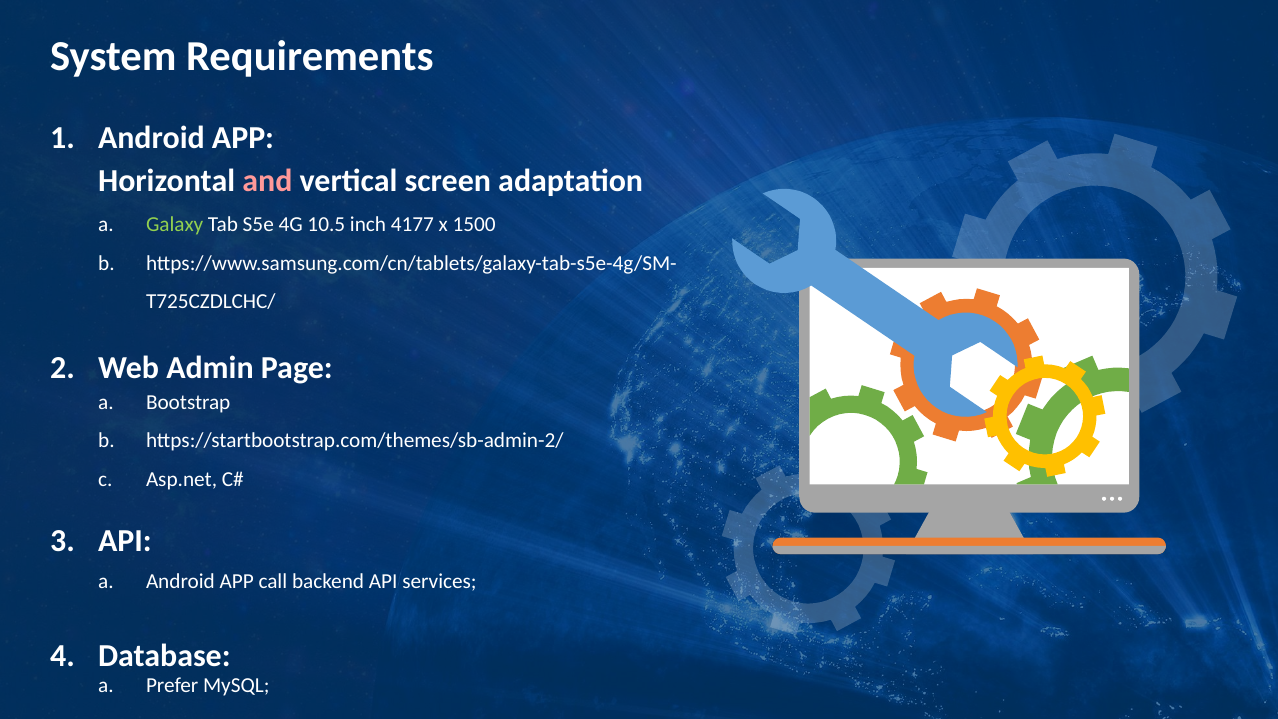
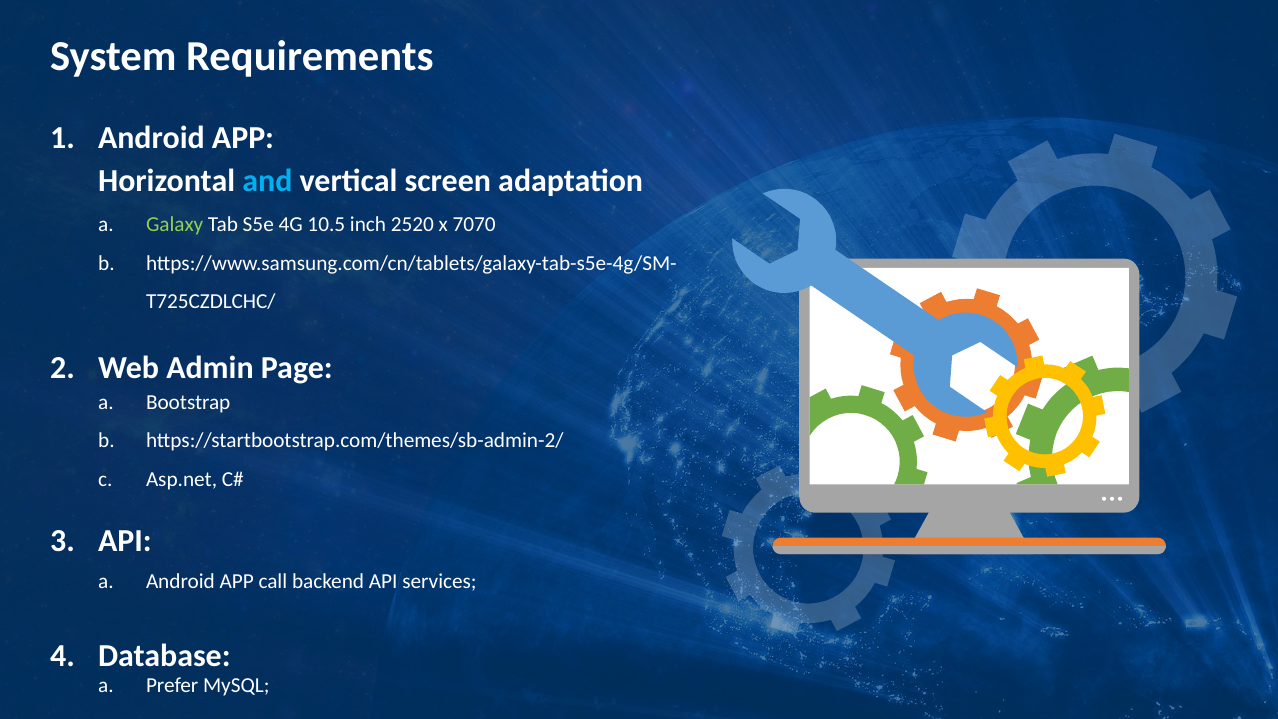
and colour: pink -> light blue
4177: 4177 -> 2520
1500: 1500 -> 7070
